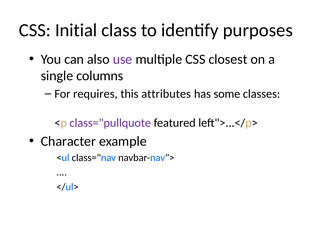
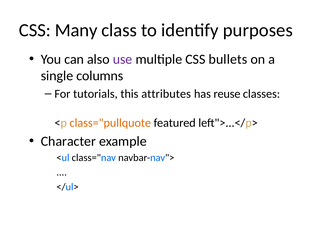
Initial: Initial -> Many
closest: closest -> bullets
requires: requires -> tutorials
some: some -> reuse
class="pullquote colour: purple -> orange
